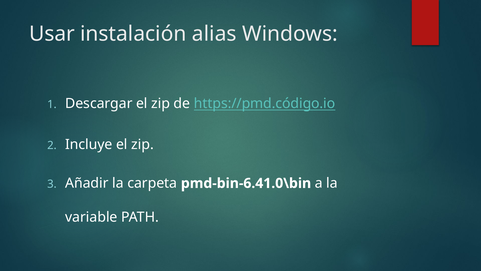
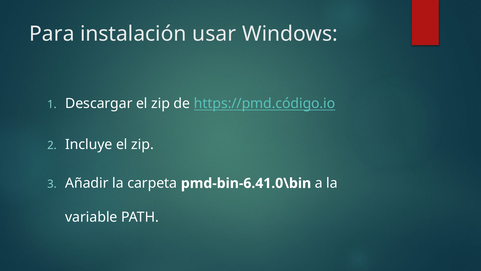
Usar: Usar -> Para
alias: alias -> usar
